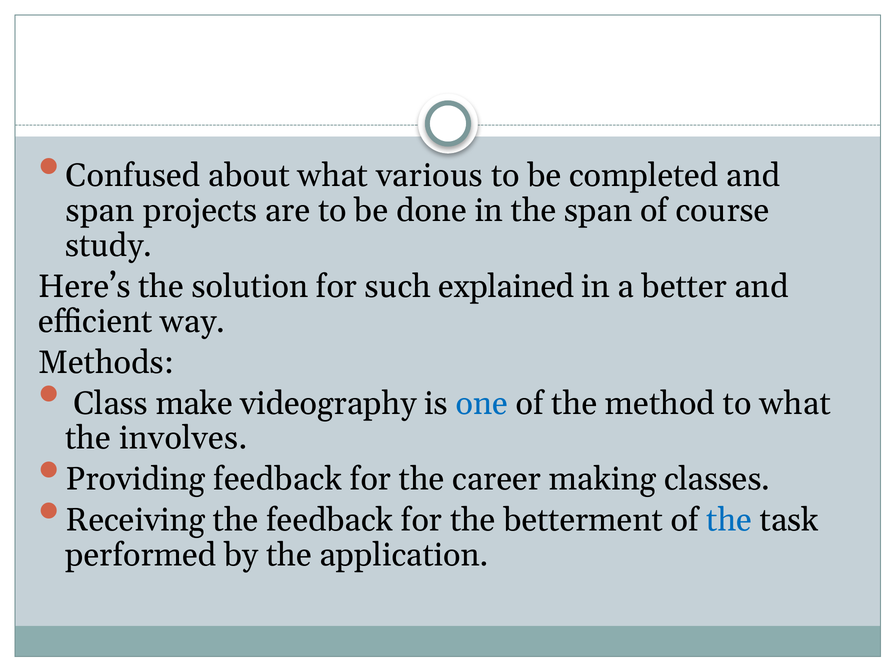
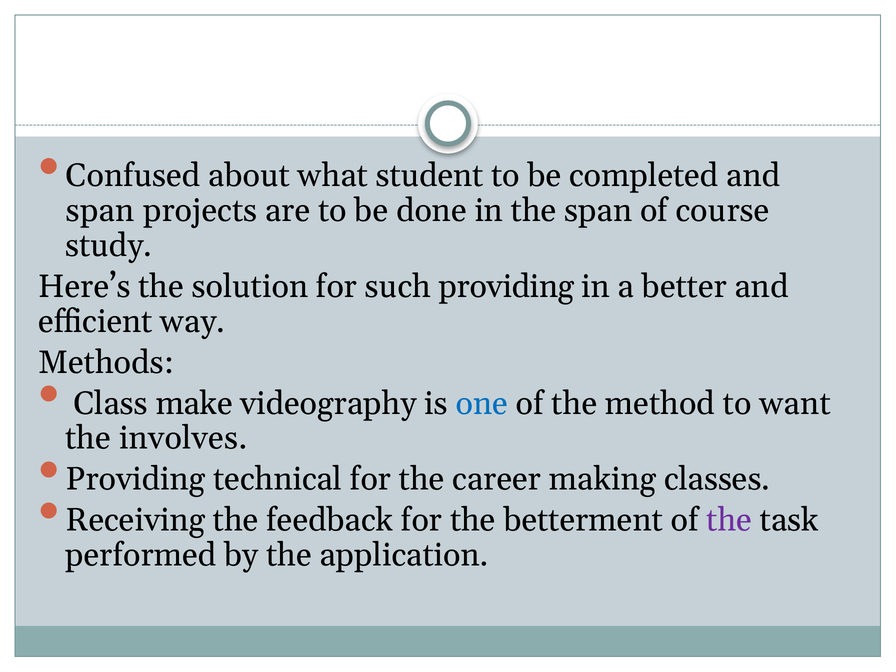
various: various -> student
such explained: explained -> providing
to what: what -> want
Providing feedback: feedback -> technical
the at (729, 520) colour: blue -> purple
